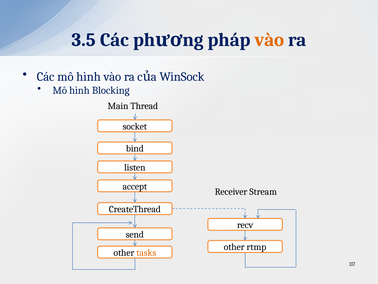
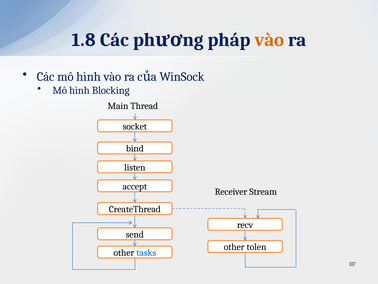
3.5: 3.5 -> 1.8
rtmp: rtmp -> tolen
tasks colour: orange -> blue
